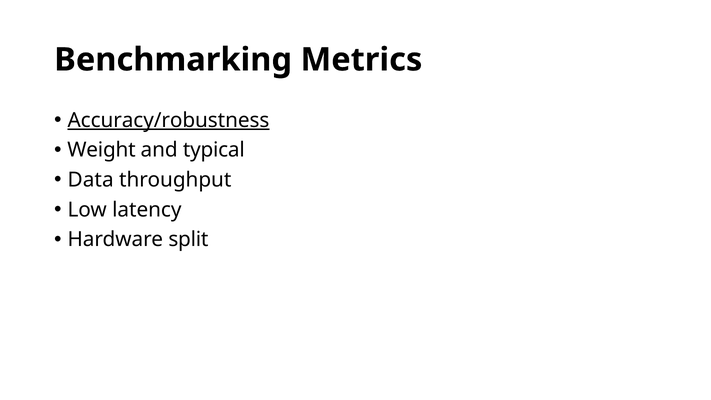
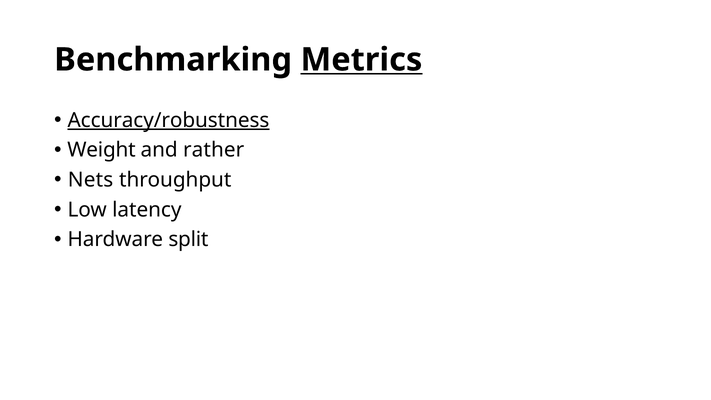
Metrics underline: none -> present
typical: typical -> rather
Data: Data -> Nets
